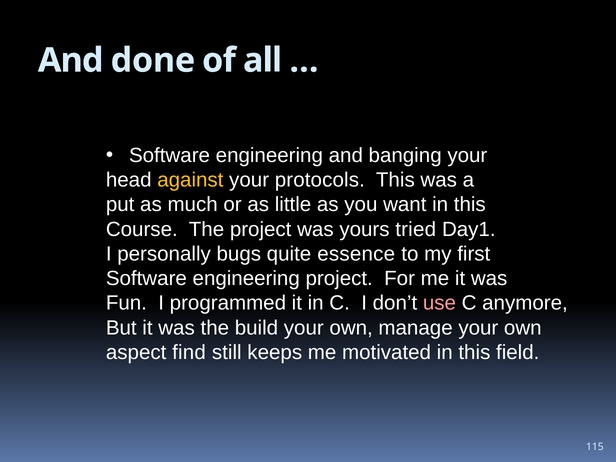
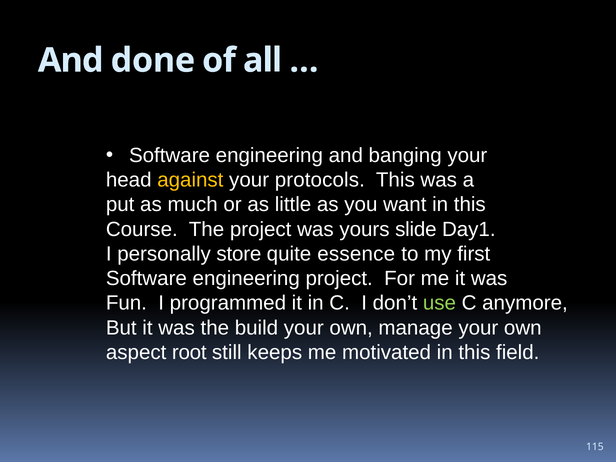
tried: tried -> slide
bugs: bugs -> store
use colour: pink -> light green
find: find -> root
